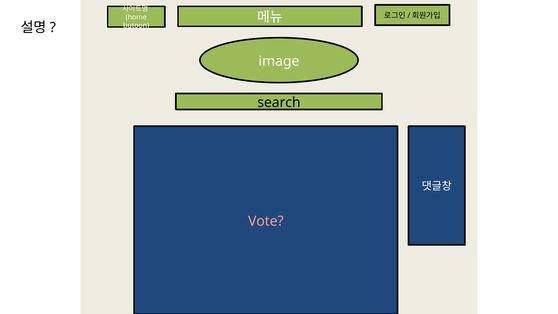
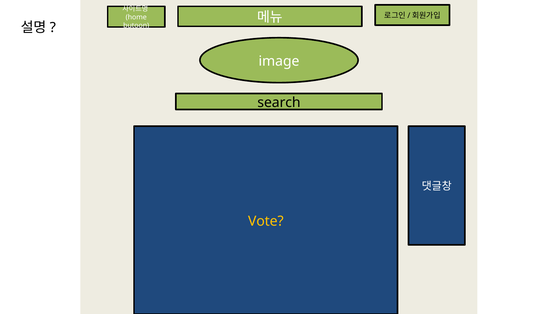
Vote colour: pink -> yellow
